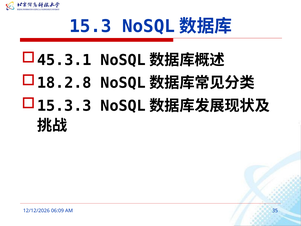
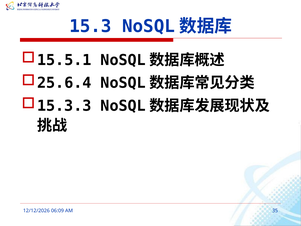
45.3.1: 45.3.1 -> 15.5.1
18.2.8: 18.2.8 -> 25.6.4
